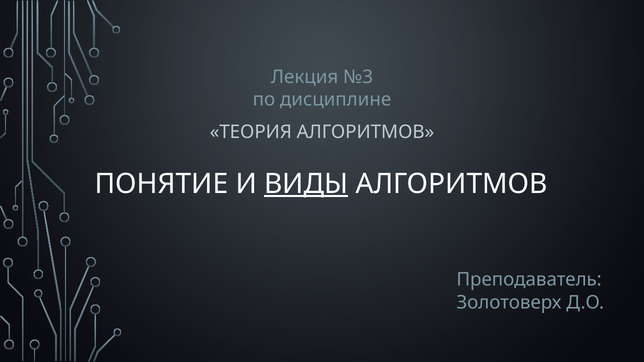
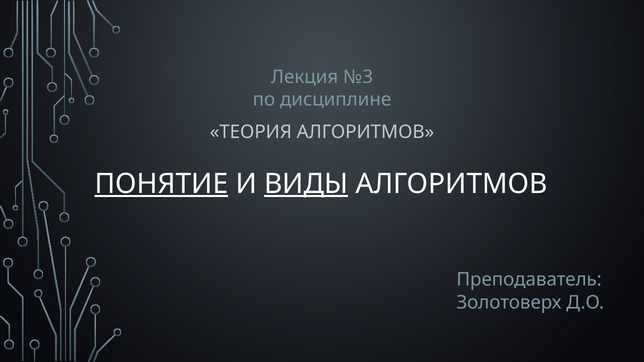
ПОНЯТИЕ underline: none -> present
